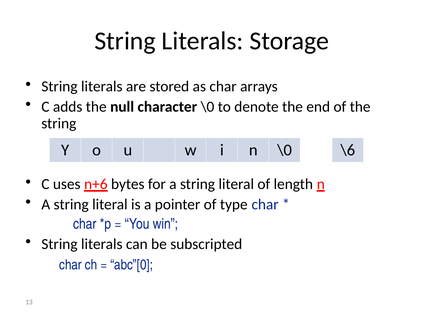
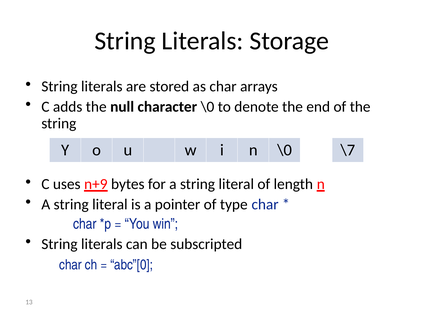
\6: \6 -> \7
n+6: n+6 -> n+9
